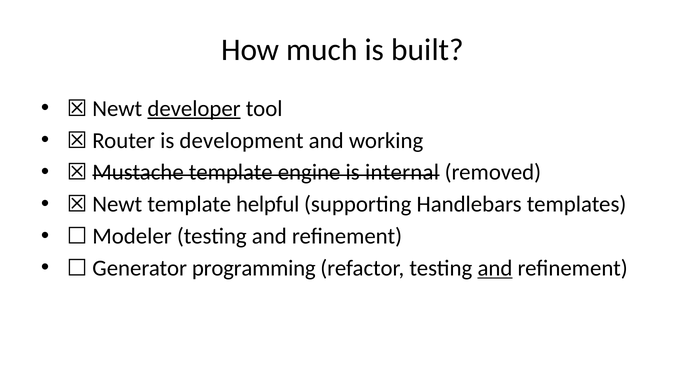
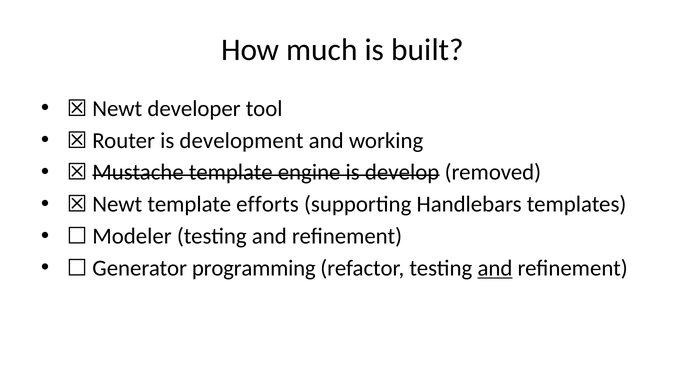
developer underline: present -> none
internal: internal -> develop
helpful: helpful -> efforts
